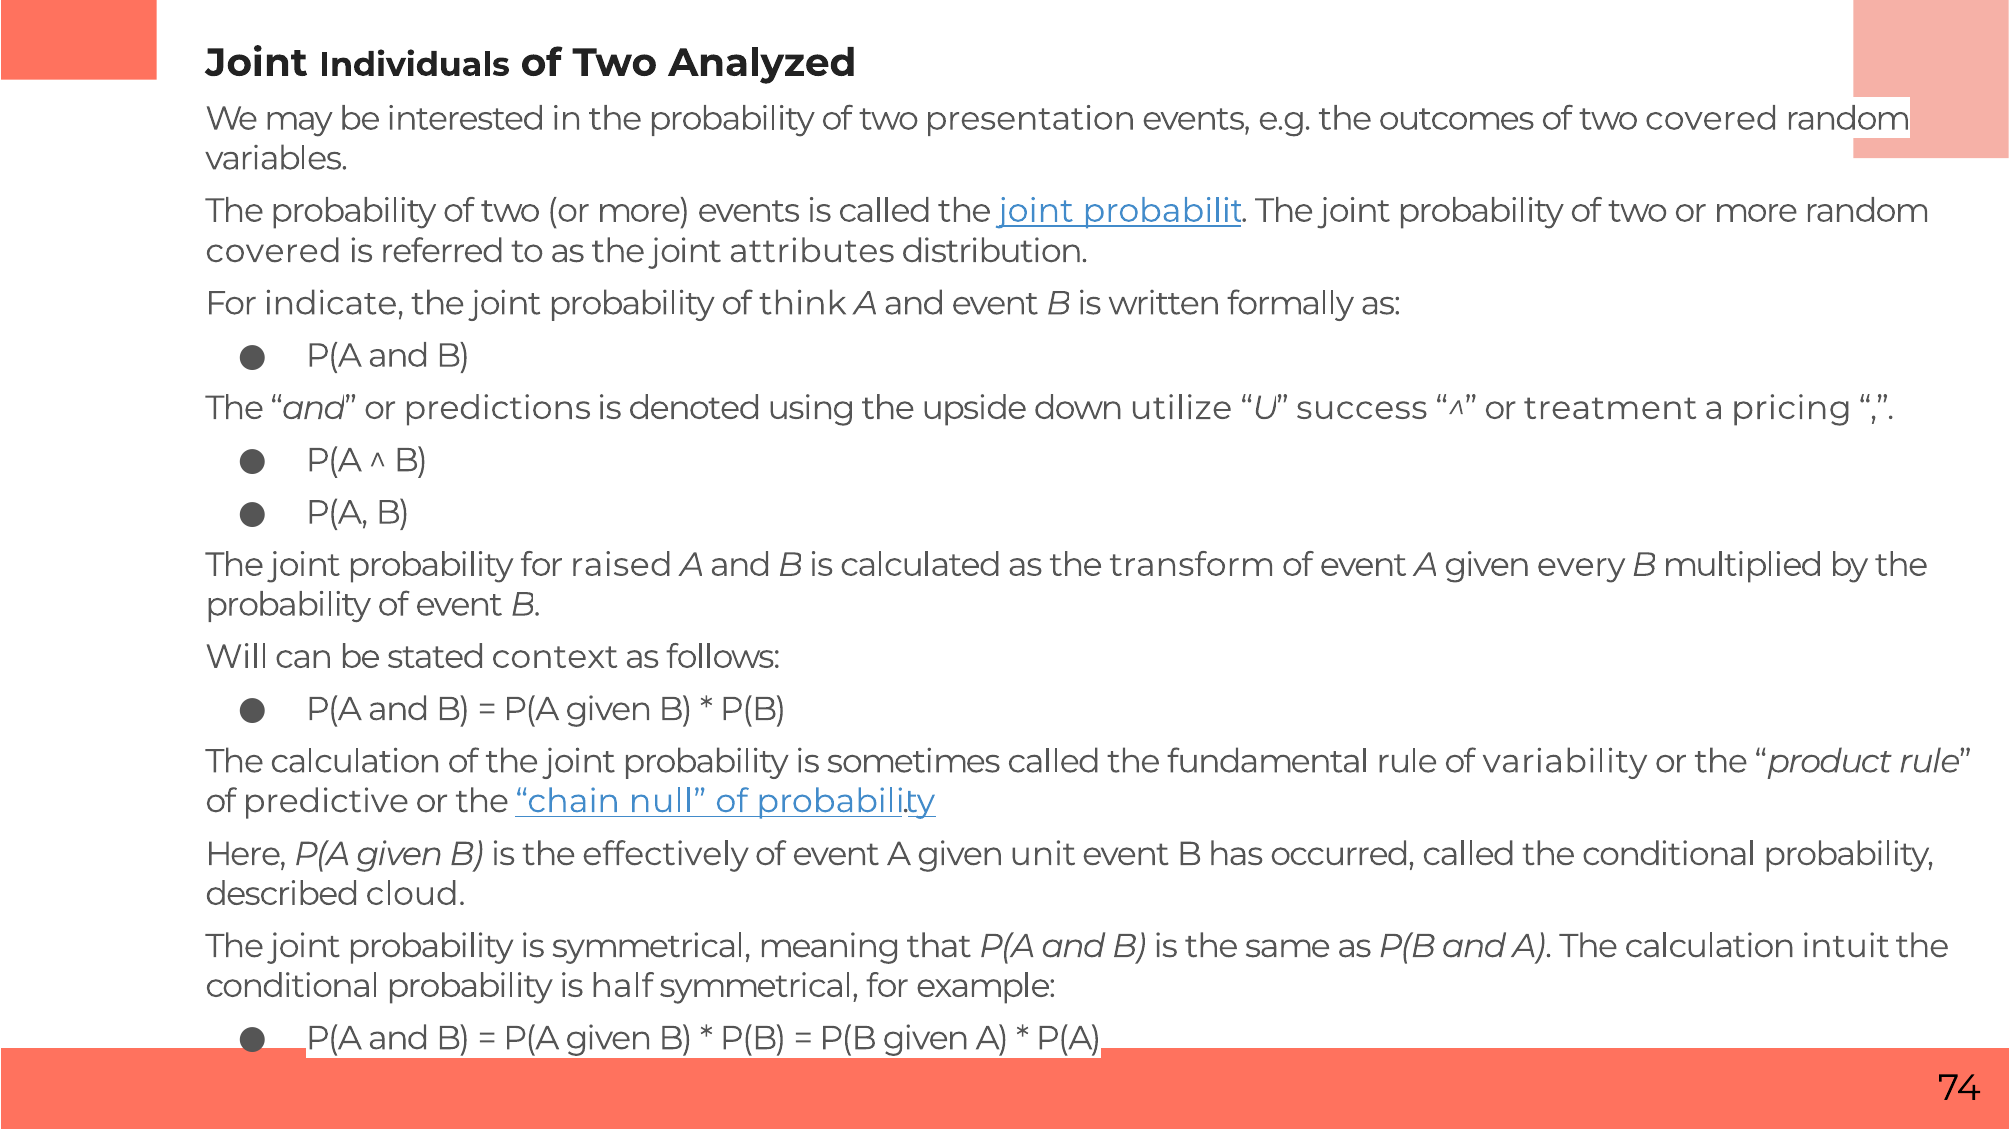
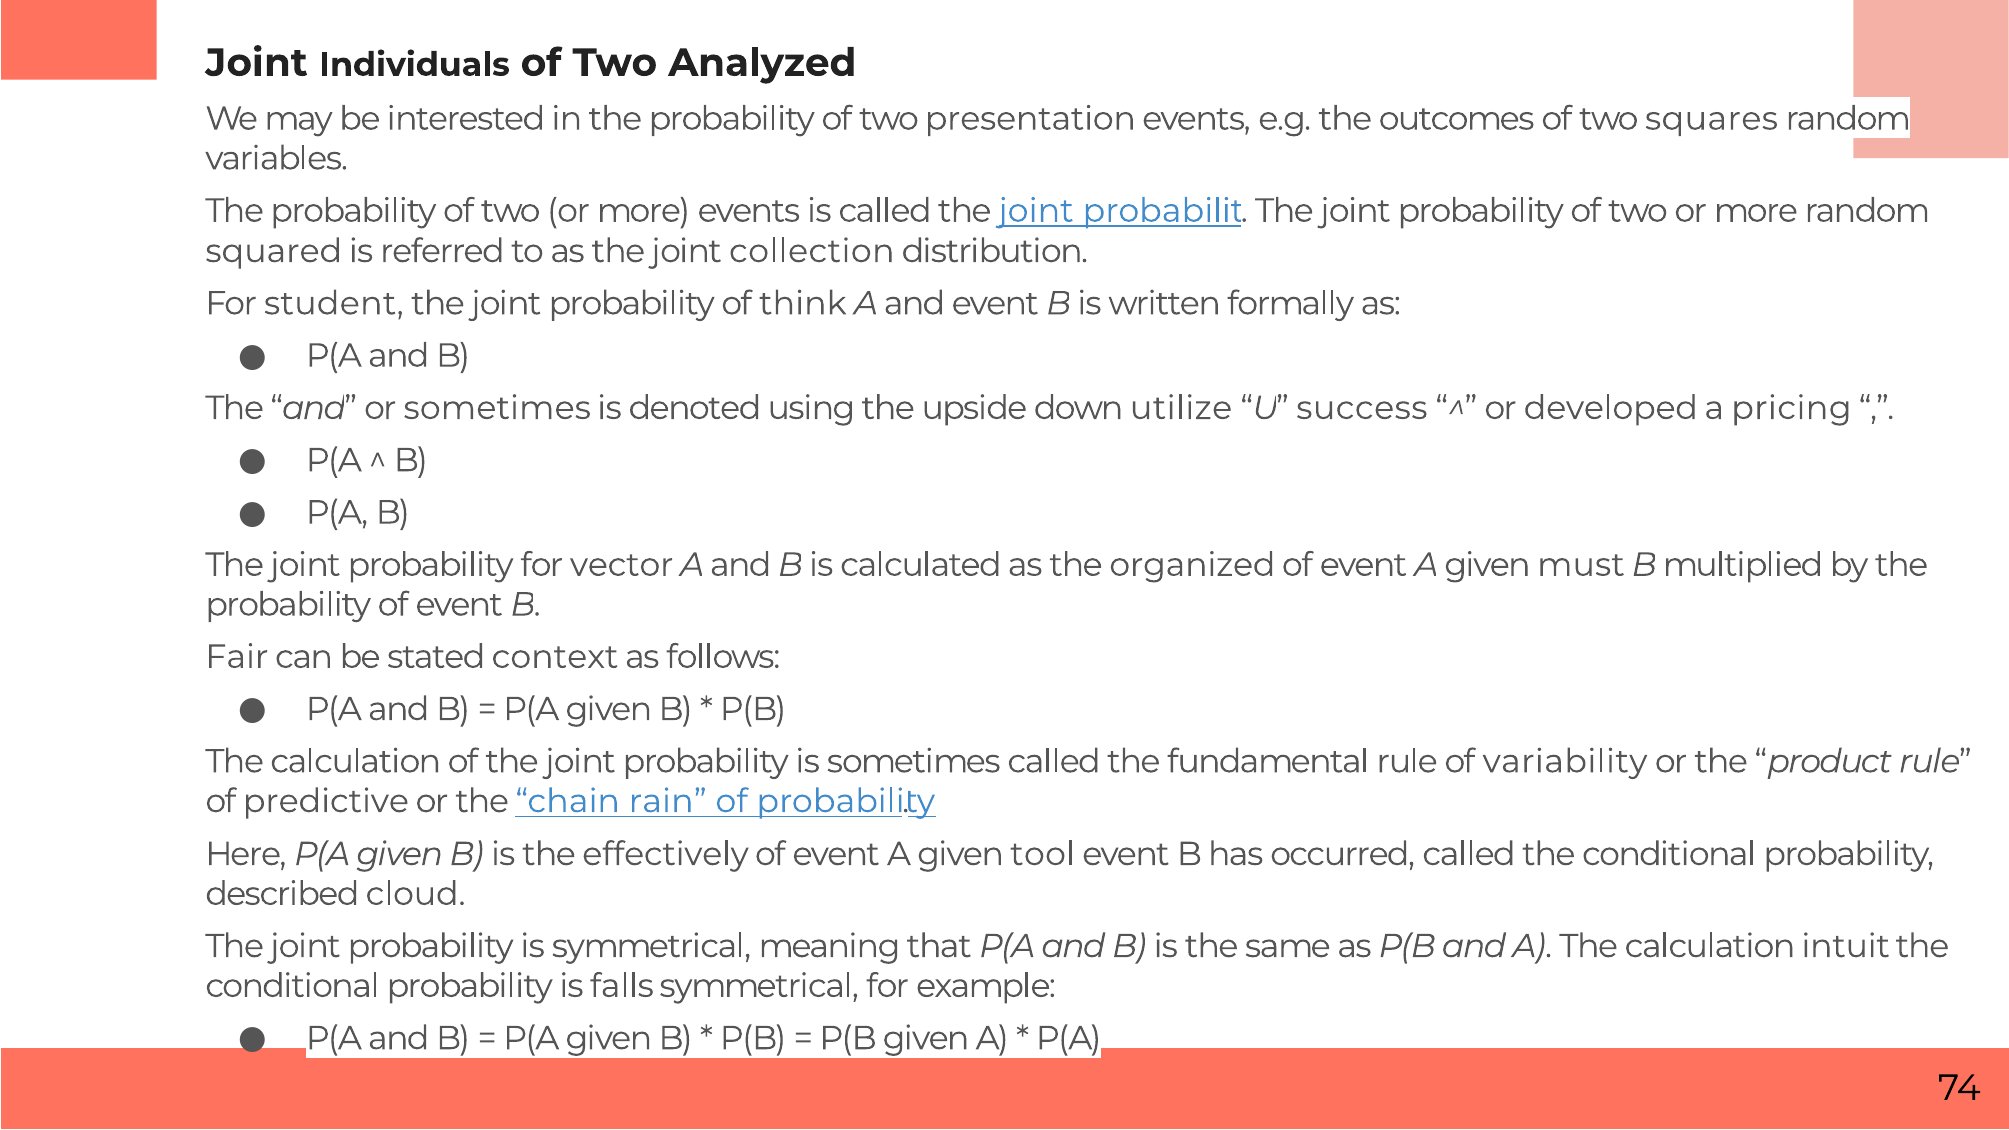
two covered: covered -> squares
covered at (274, 251): covered -> squared
attributes: attributes -> collection
indicate: indicate -> student
or predictions: predictions -> sometimes
treatment: treatment -> developed
raised: raised -> vector
transform: transform -> organized
every: every -> must
Will: Will -> Fair
null: null -> rain
unit: unit -> tool
half: half -> falls
